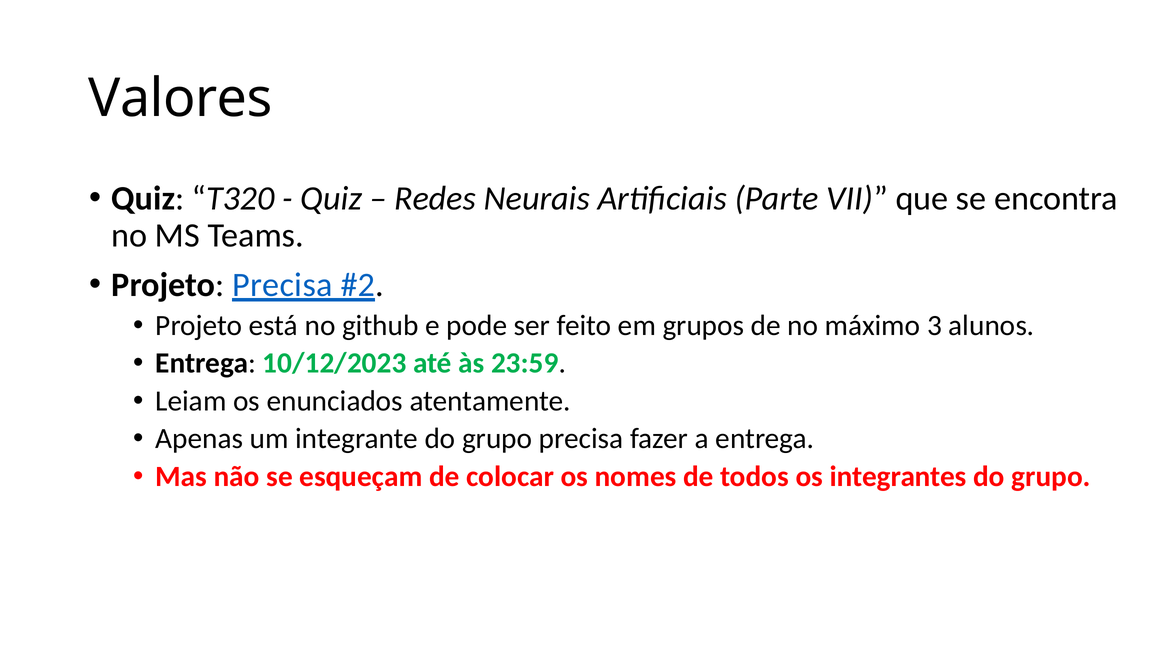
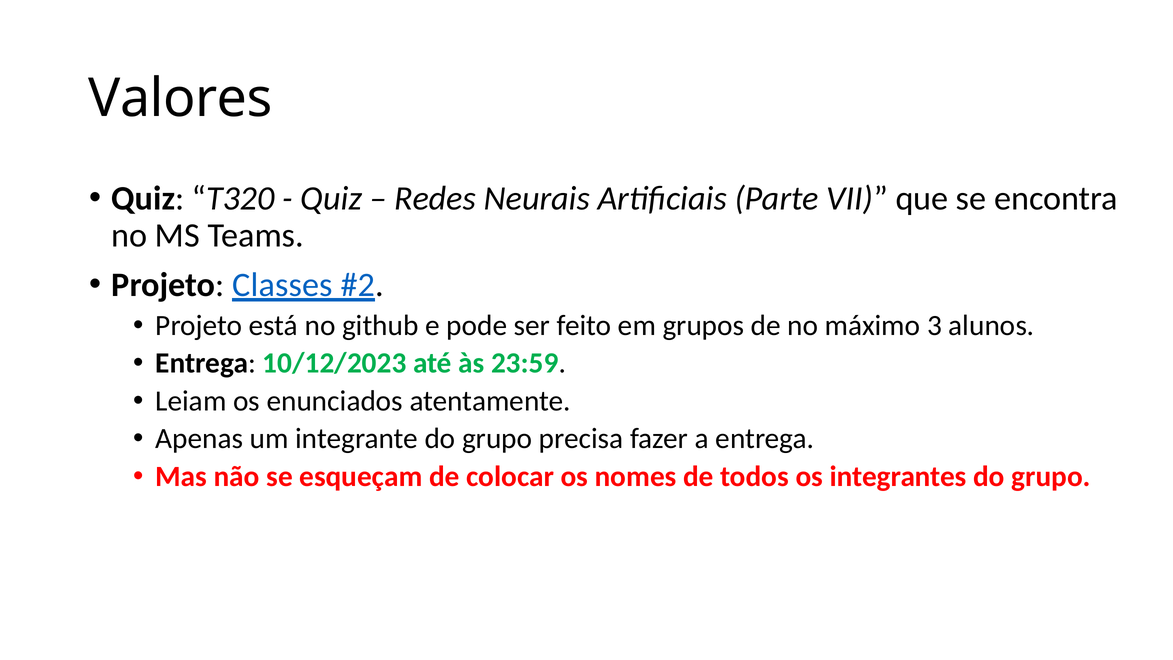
Projeto Precisa: Precisa -> Classes
